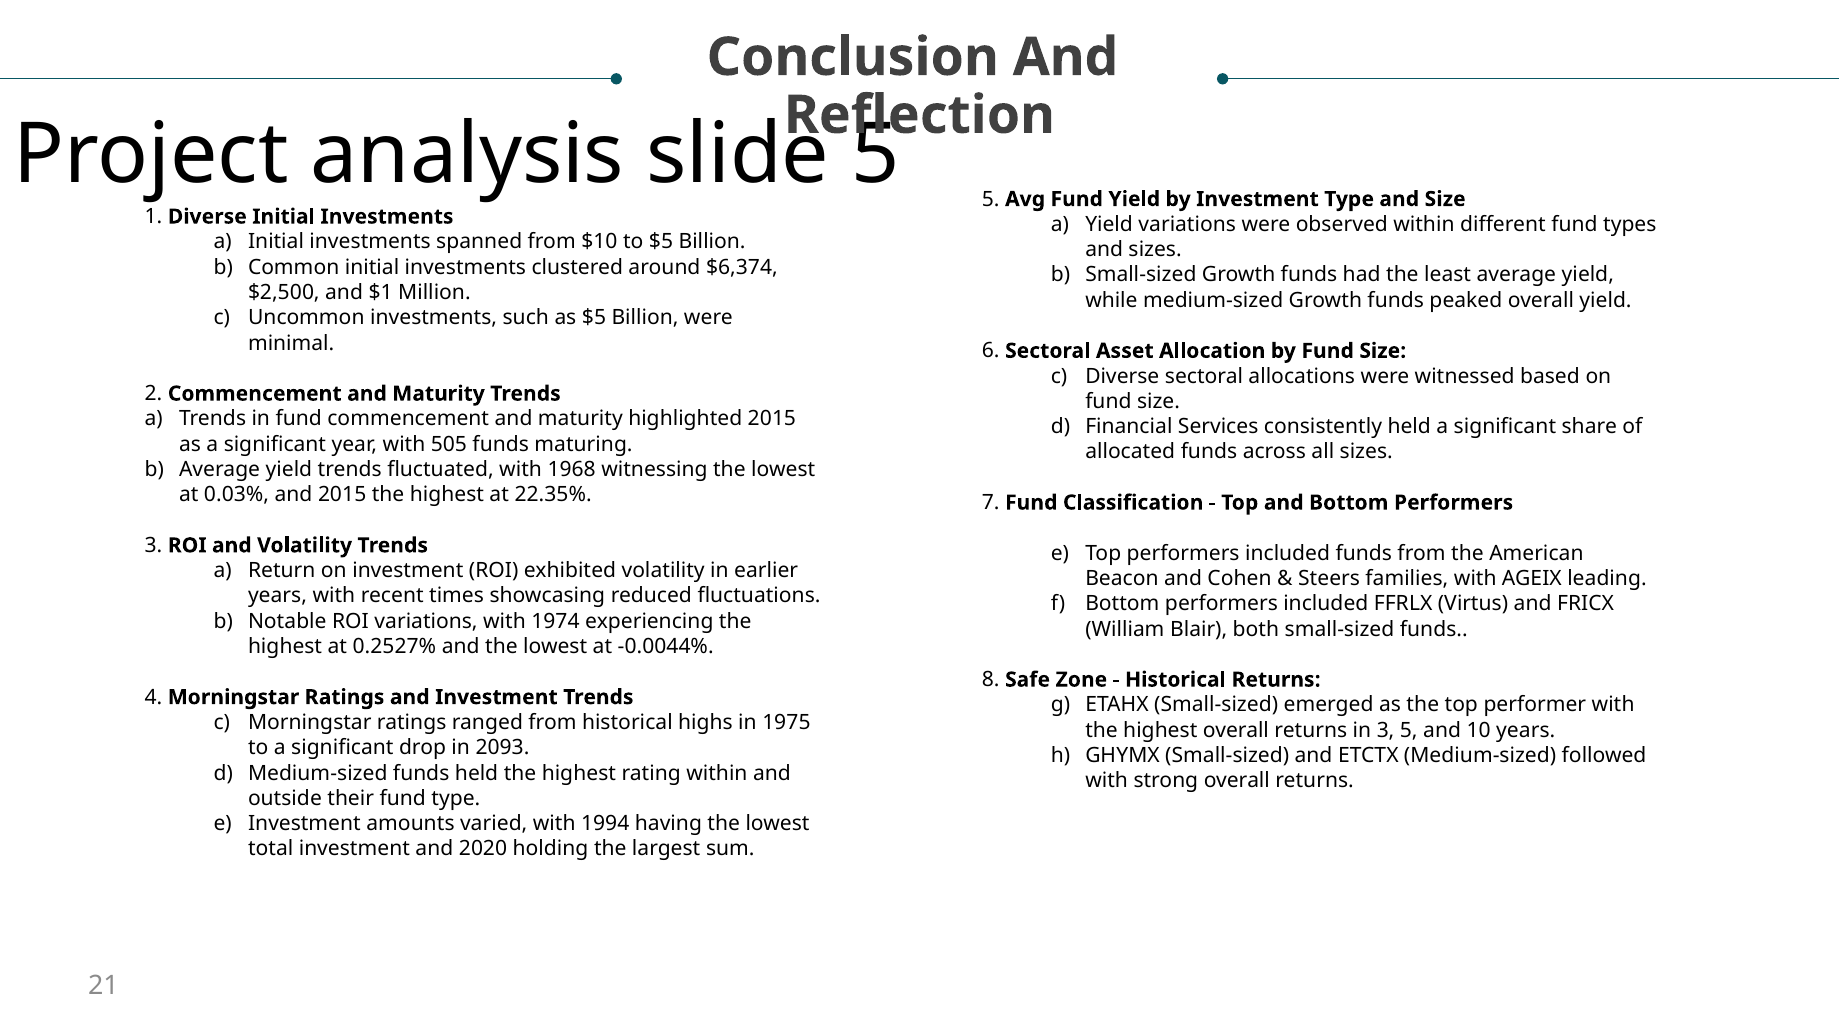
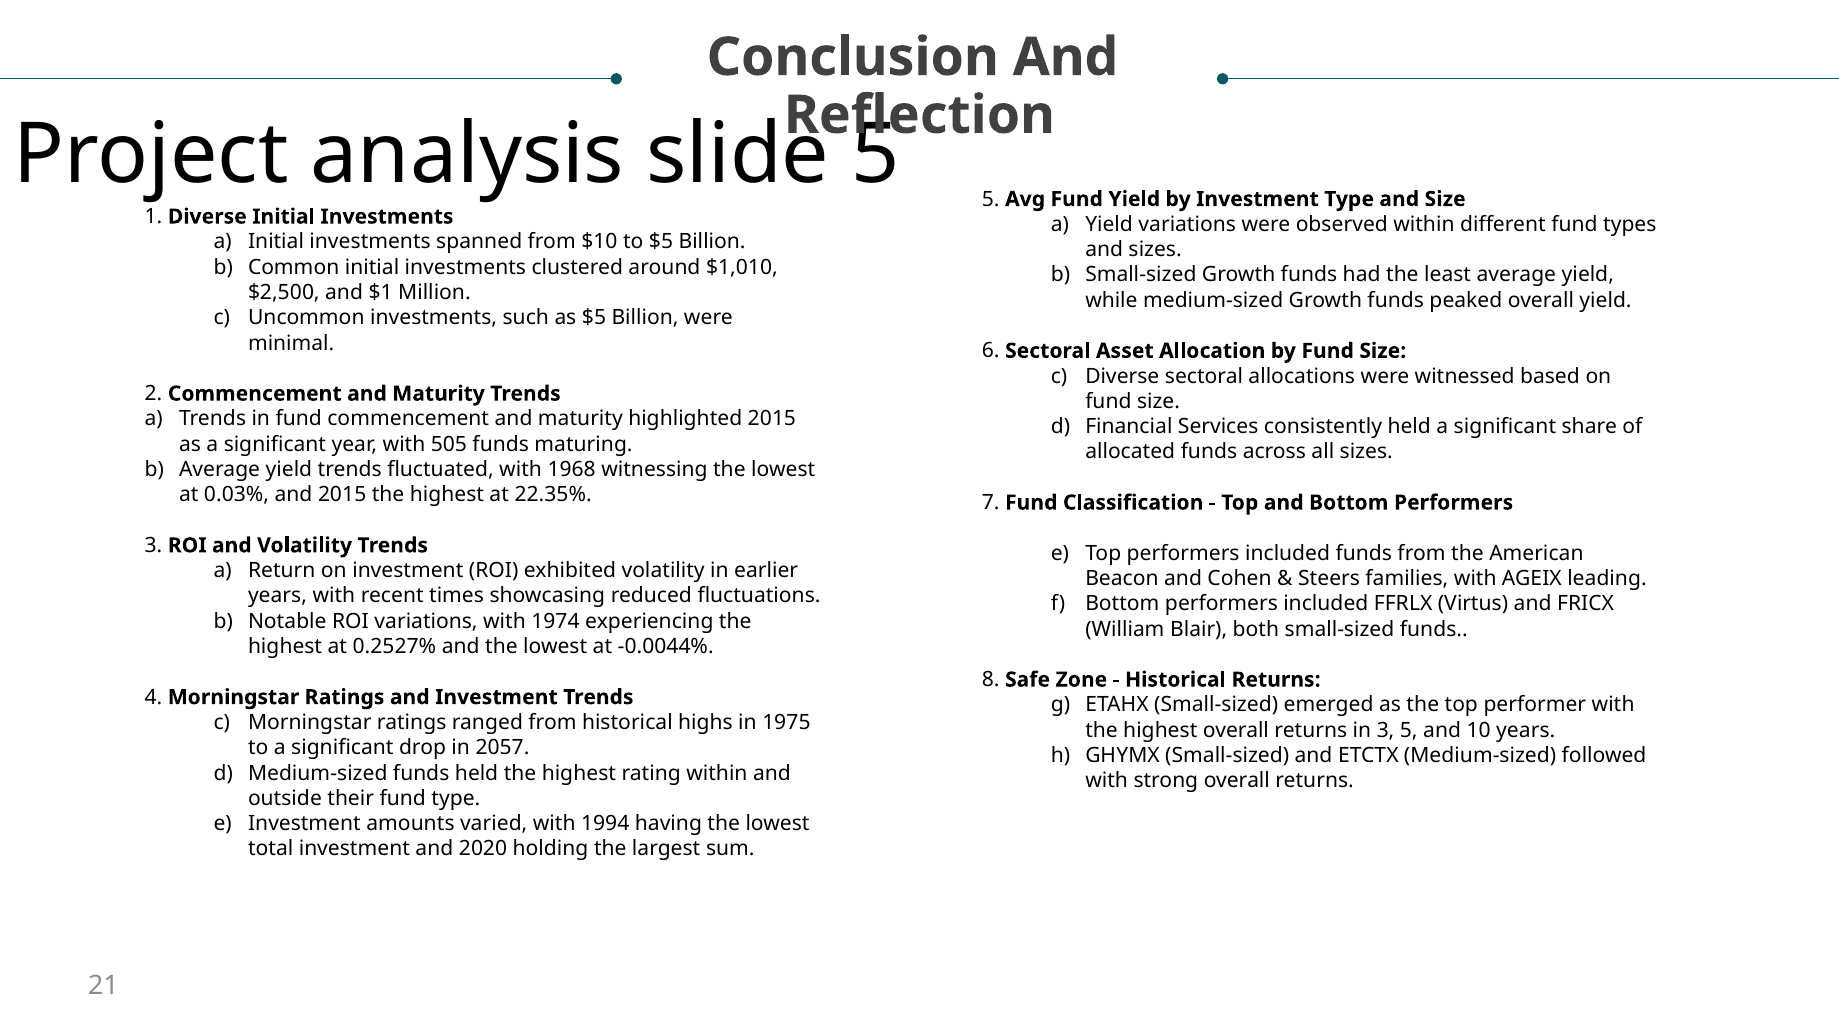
$6,374: $6,374 -> $1,010
2093: 2093 -> 2057
